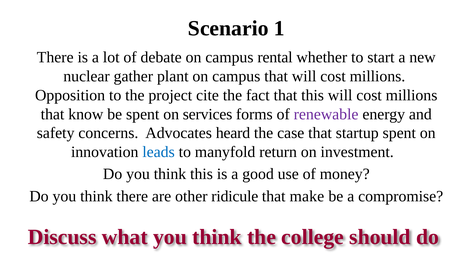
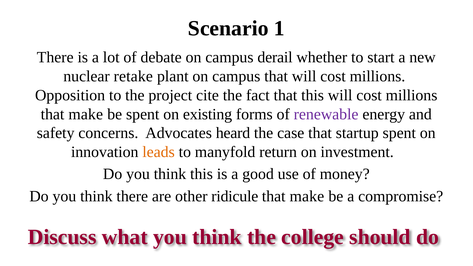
rental: rental -> derail
gather: gather -> retake
know at (86, 114): know -> make
services: services -> existing
leads colour: blue -> orange
